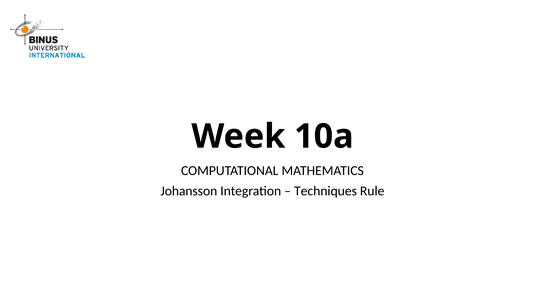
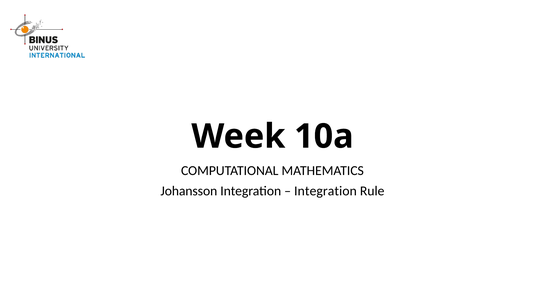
Techniques at (326, 191): Techniques -> Integration
